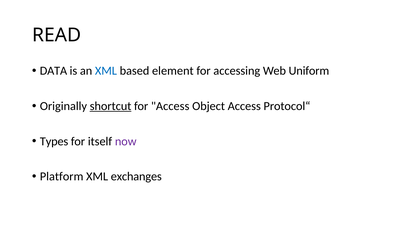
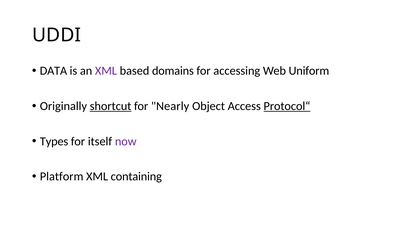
READ: READ -> UDDI
XML at (106, 71) colour: blue -> purple
element: element -> domains
for Access: Access -> Nearly
Protocol“ underline: none -> present
exchanges: exchanges -> containing
